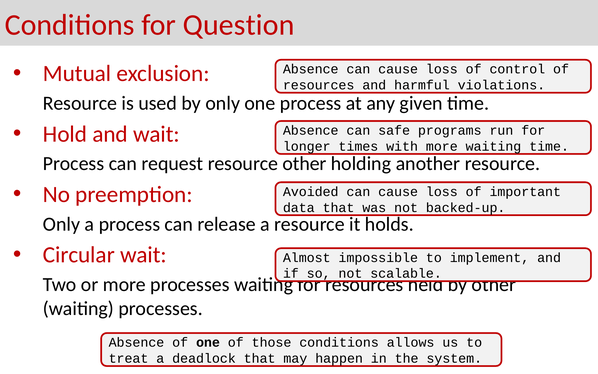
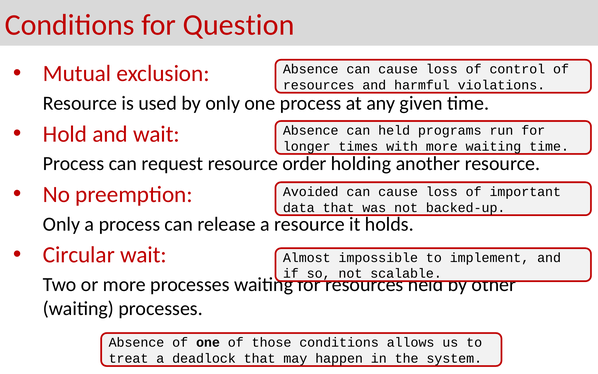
can safe: safe -> held
resource other: other -> order
